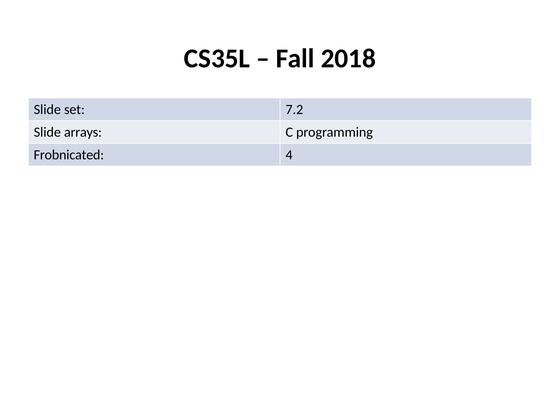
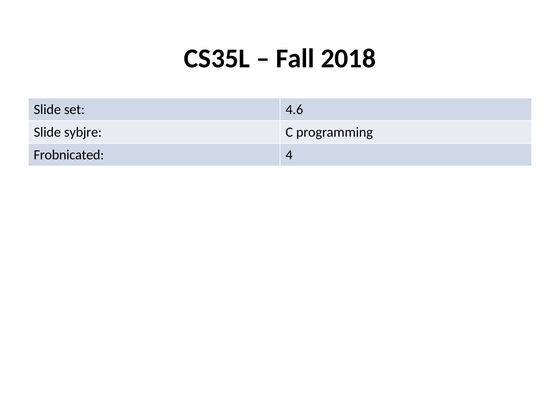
7.2: 7.2 -> 4.6
arrays: arrays -> sybjre
